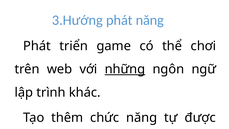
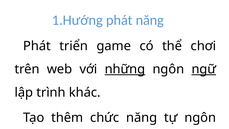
3.Hướng: 3.Hướng -> 1.Hướng
ngữ underline: none -> present
tự được: được -> ngôn
